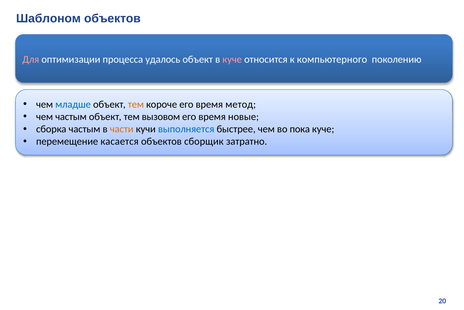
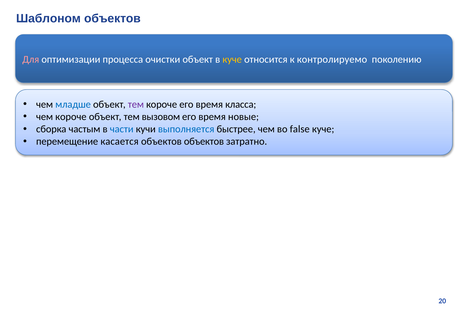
удалось: удалось -> очистки
куче at (232, 59) colour: pink -> yellow
компьютерного: компьютерного -> контролируемо
тем at (136, 104) colour: orange -> purple
метод: метод -> класса
чем частым: частым -> короче
части colour: orange -> blue
пока: пока -> false
объектов сборщик: сборщик -> объектов
